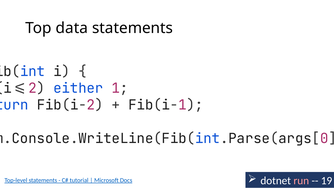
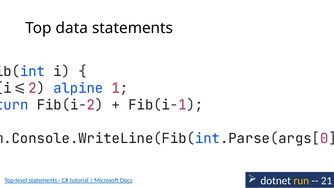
either: either -> alpine
run colour: pink -> yellow
19: 19 -> 21
